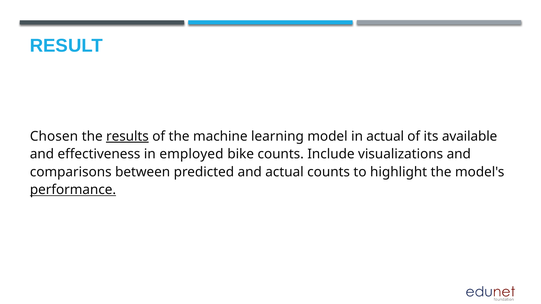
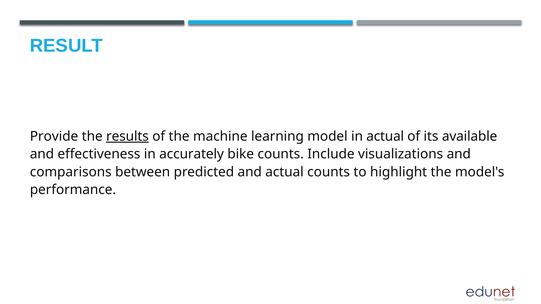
Chosen: Chosen -> Provide
employed: employed -> accurately
performance underline: present -> none
